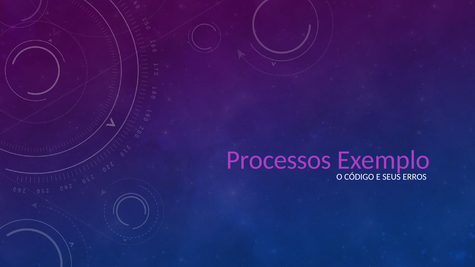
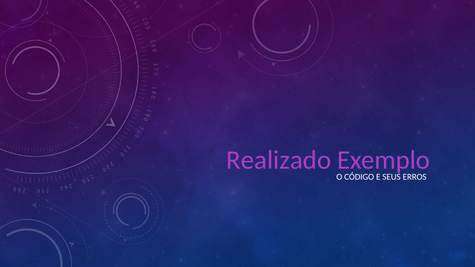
Processos: Processos -> Realizado
